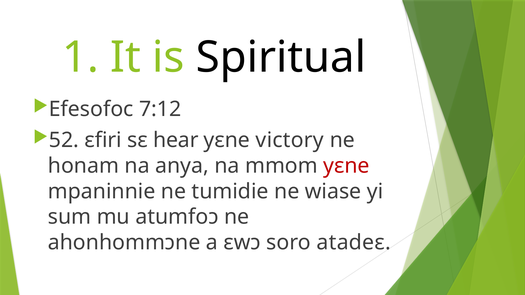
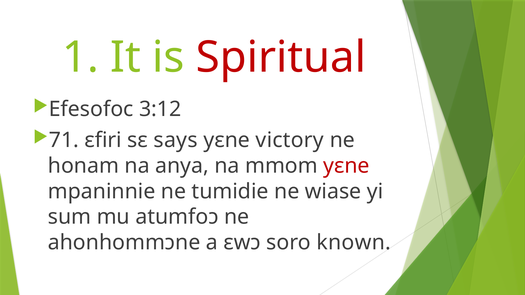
Spiritual colour: black -> red
7:12: 7:12 -> 3:12
52: 52 -> 71
hear: hear -> says
atadeɛ: atadeɛ -> known
